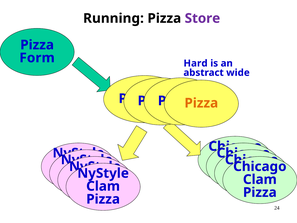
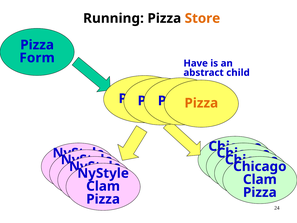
Store colour: purple -> orange
Hard: Hard -> Have
wide: wide -> child
